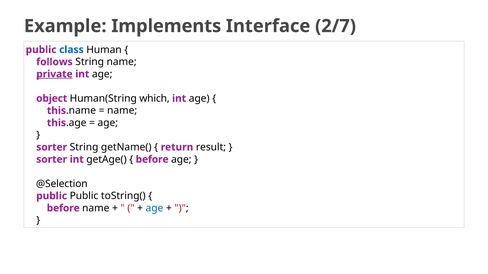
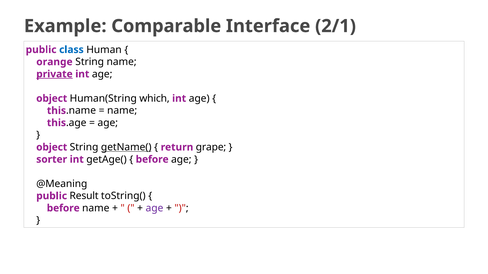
Implements: Implements -> Comparable
2/7: 2/7 -> 2/1
follows: follows -> orange
sorter at (52, 147): sorter -> object
getName( underline: none -> present
result: result -> grape
@Selection: @Selection -> @Meaning
public Public: Public -> Result
age at (154, 208) colour: blue -> purple
